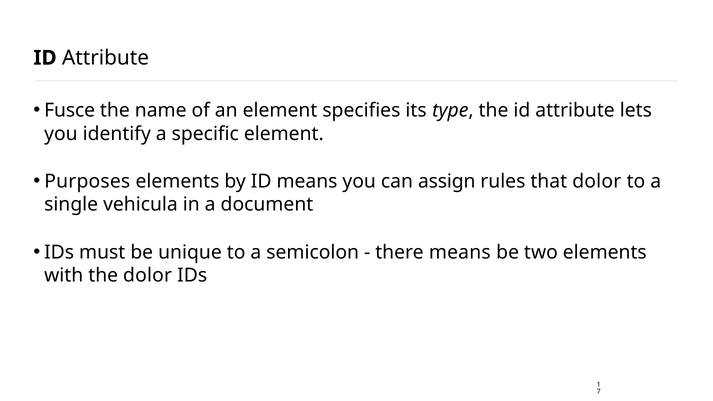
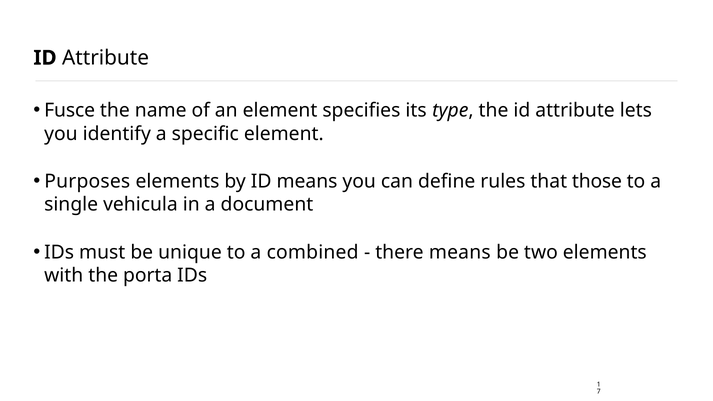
assign: assign -> define
that dolor: dolor -> those
semicolon: semicolon -> combined
the dolor: dolor -> porta
